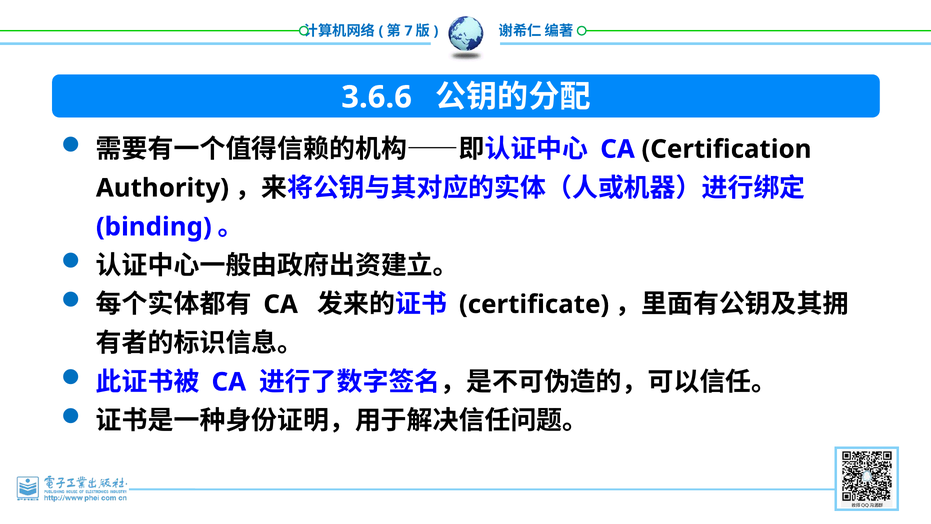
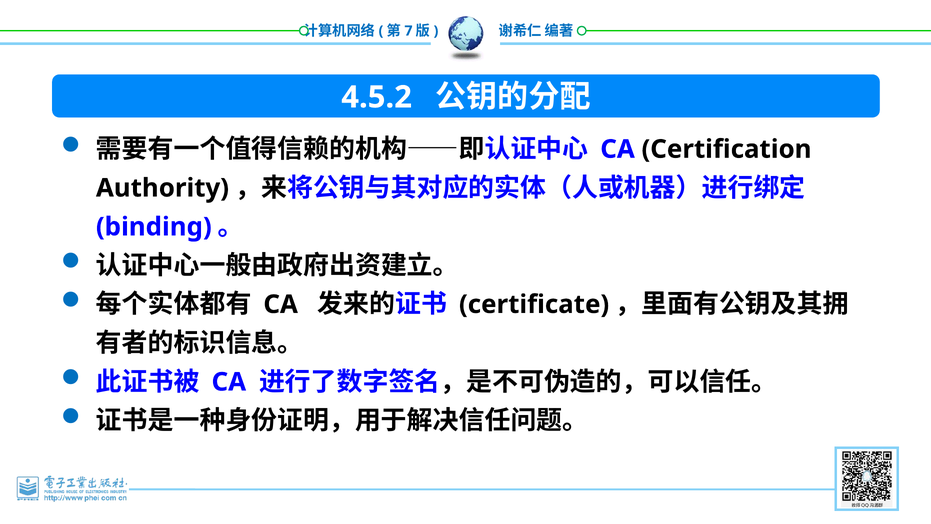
3.6.6: 3.6.6 -> 4.5.2
